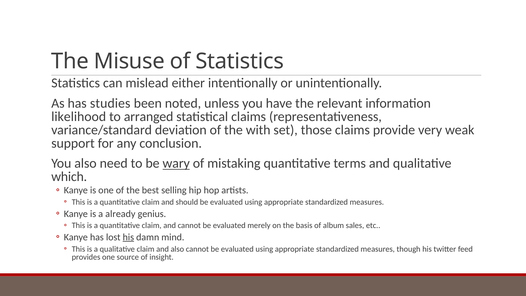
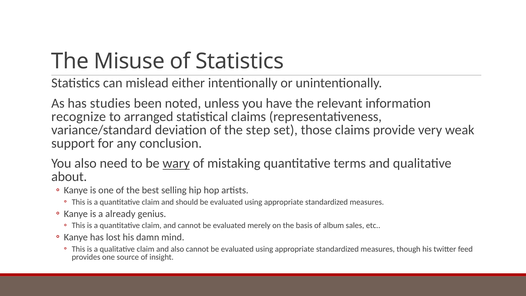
likelihood: likelihood -> recognize
with: with -> step
which: which -> about
his at (128, 237) underline: present -> none
